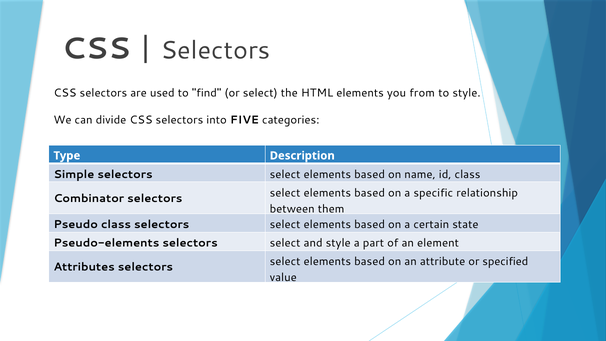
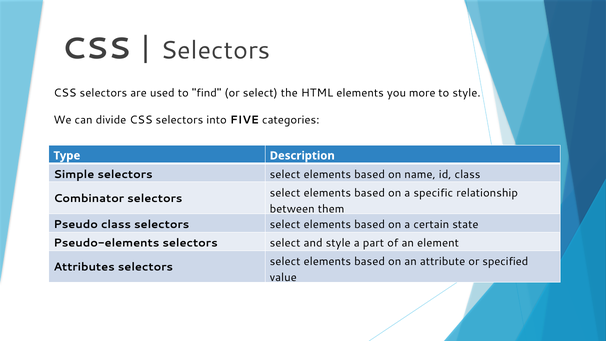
from: from -> more
